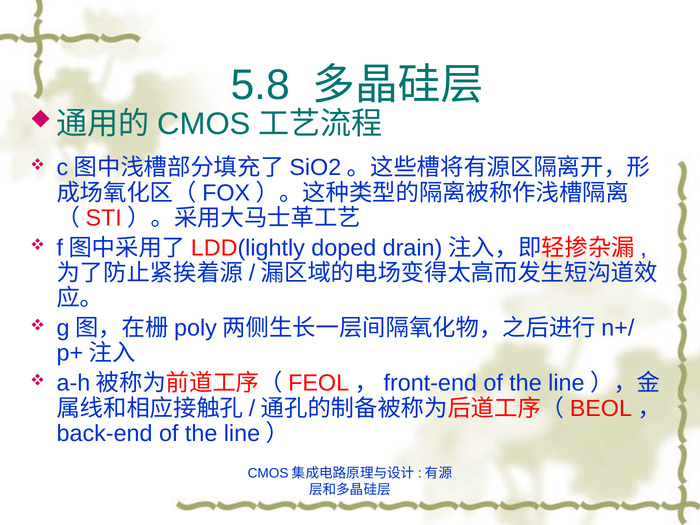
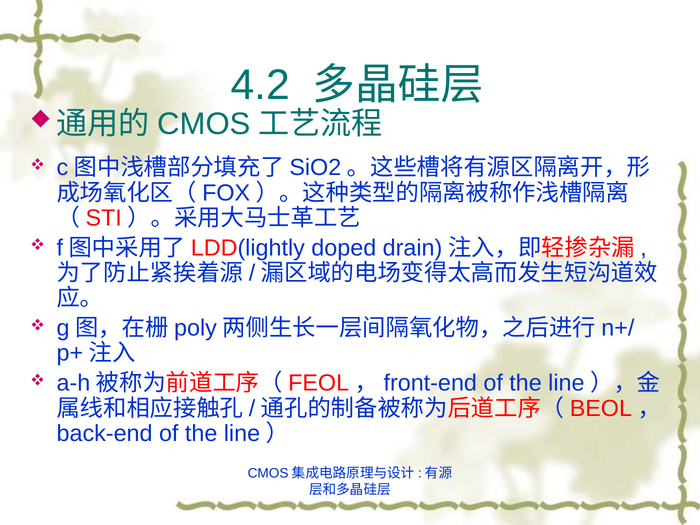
5.8: 5.8 -> 4.2
